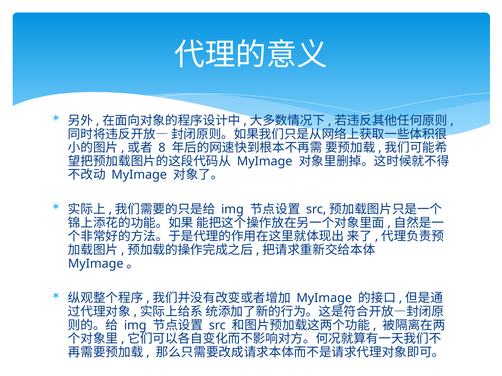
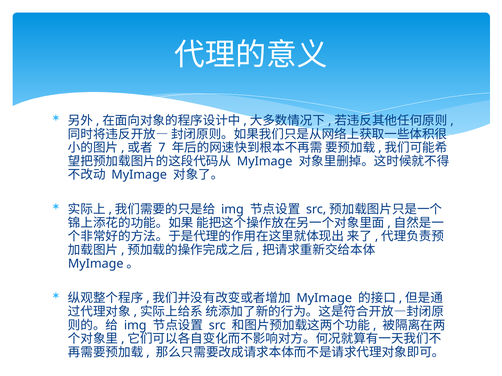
8: 8 -> 7
